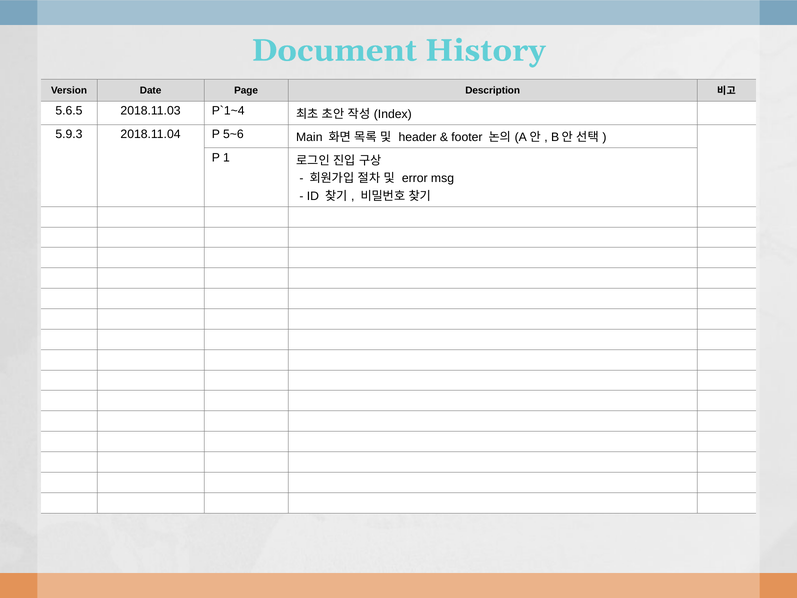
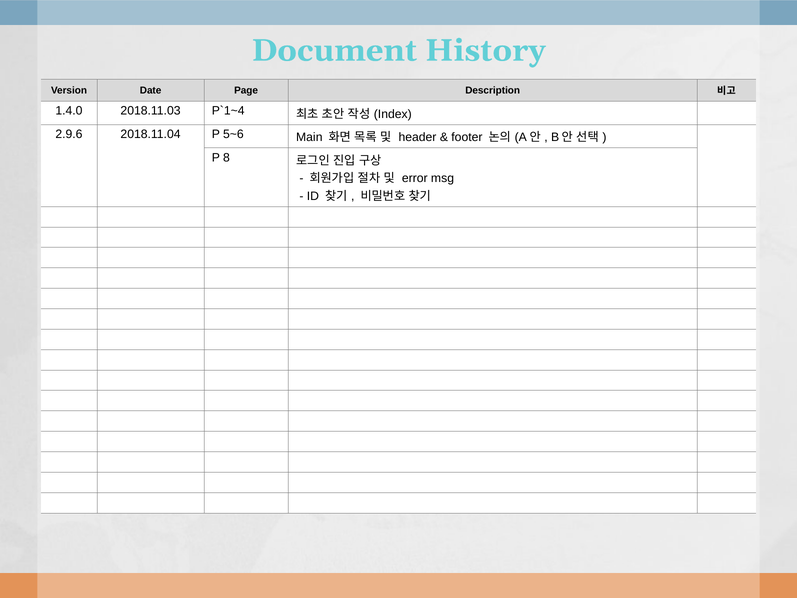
5.6.5: 5.6.5 -> 1.4.0
5.9.3: 5.9.3 -> 2.9.6
1: 1 -> 8
